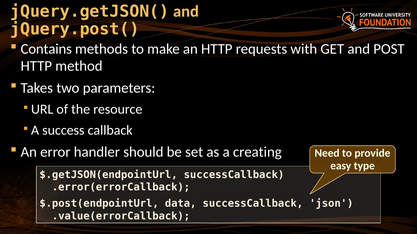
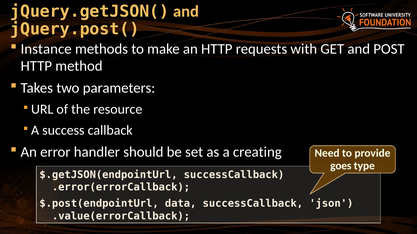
Contains: Contains -> Instance
easy: easy -> goes
